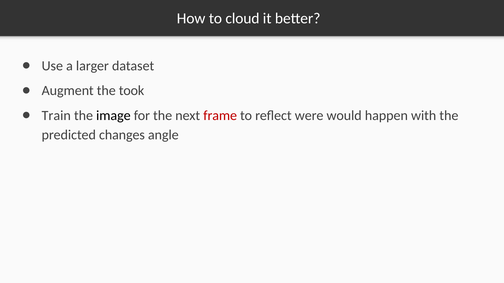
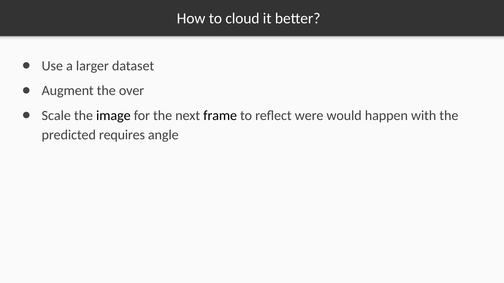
took: took -> over
Train: Train -> Scale
frame colour: red -> black
changes: changes -> requires
